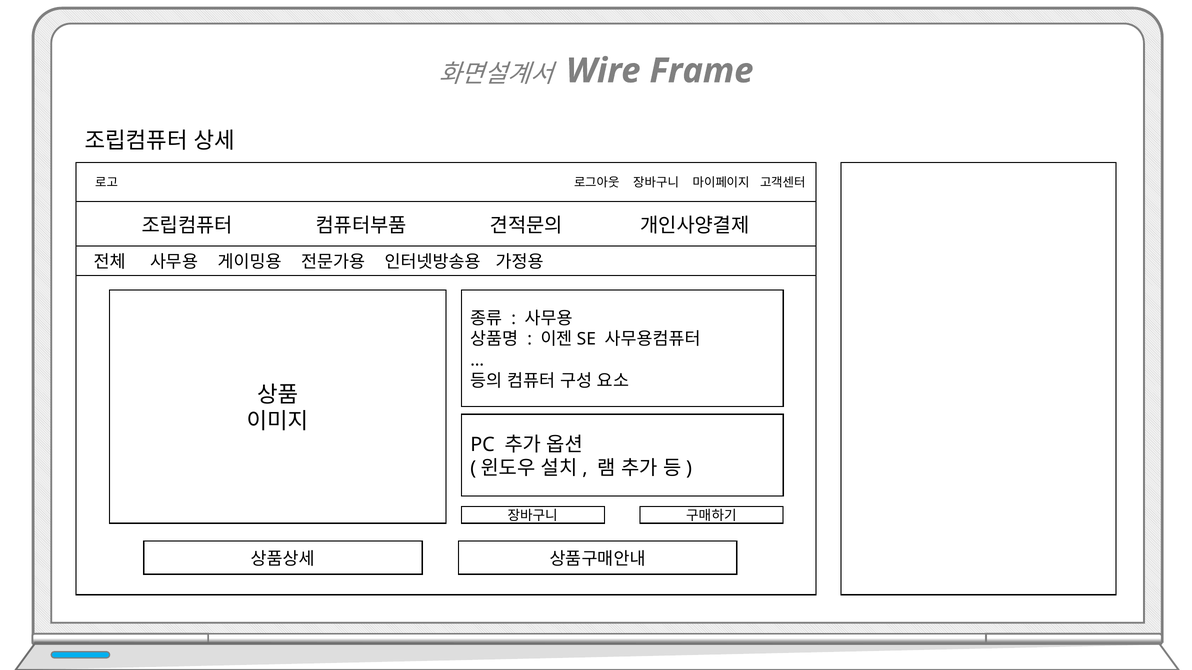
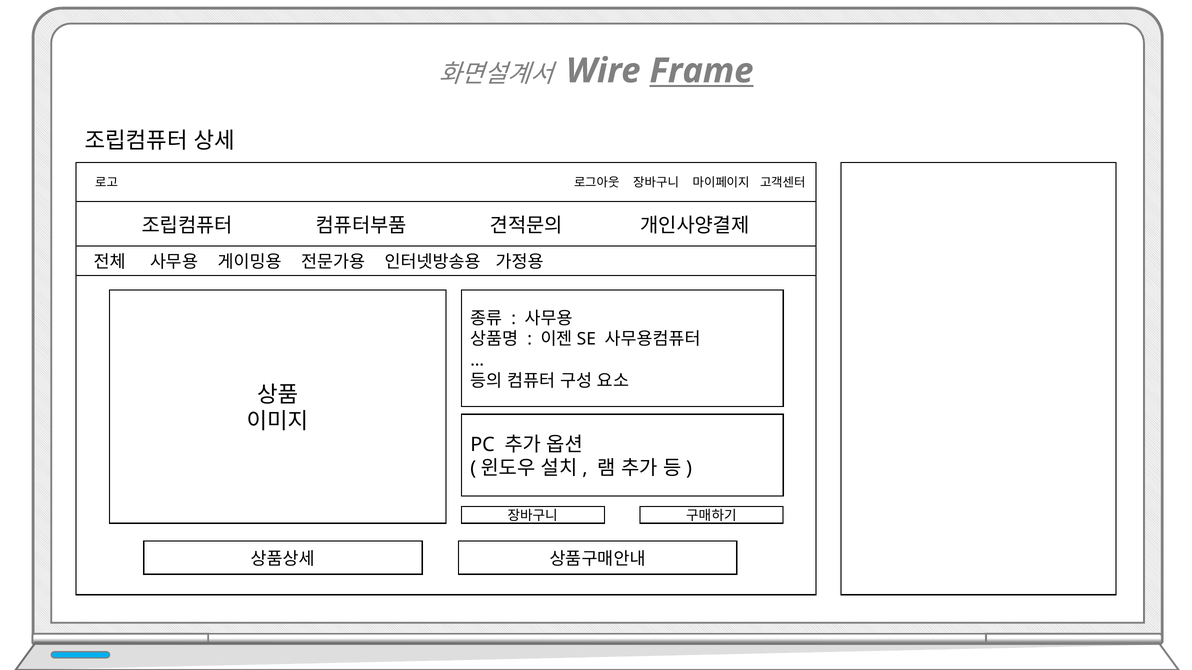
Frame underline: none -> present
